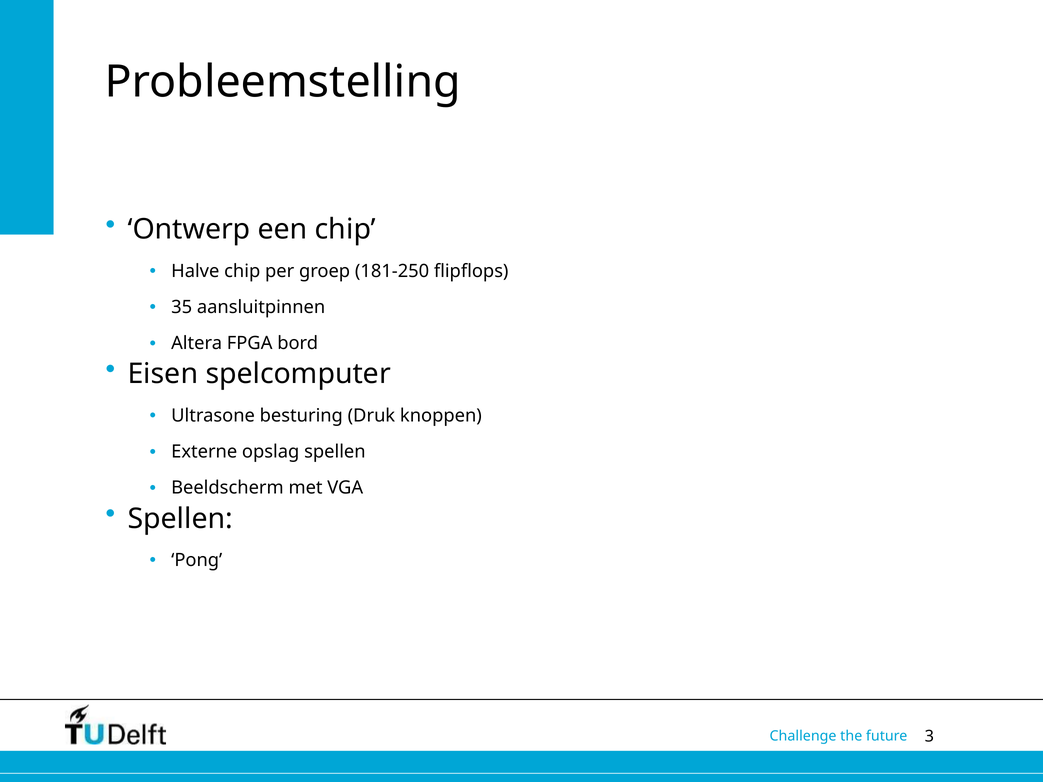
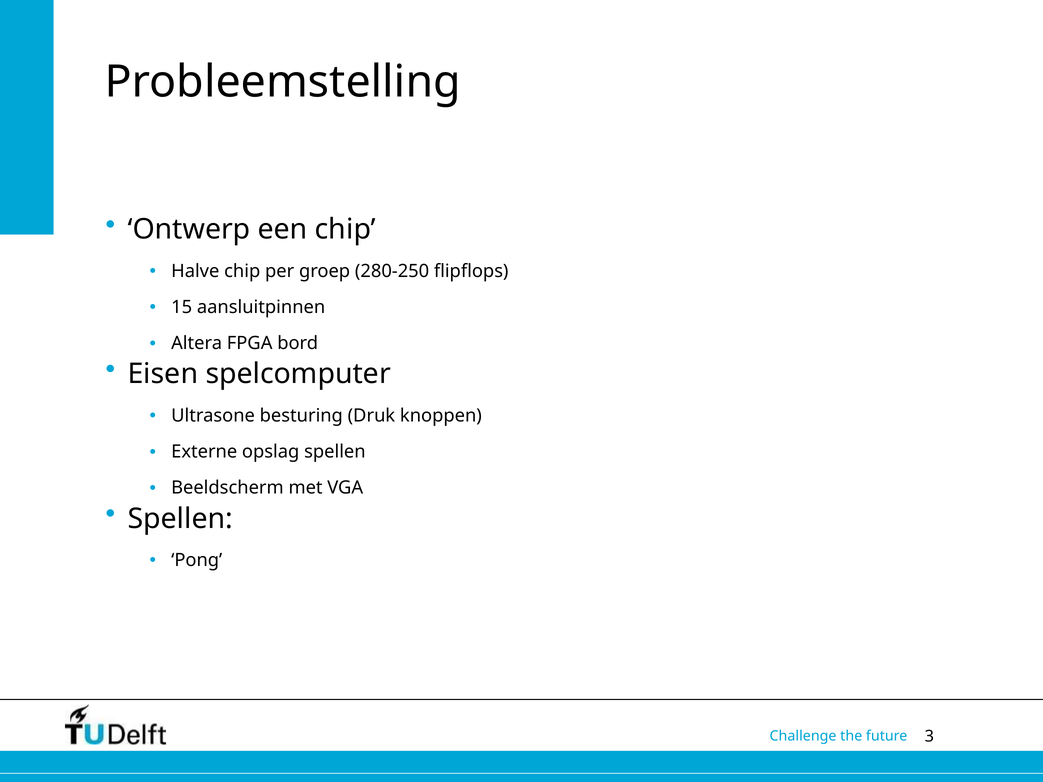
181-250: 181-250 -> 280-250
35: 35 -> 15
